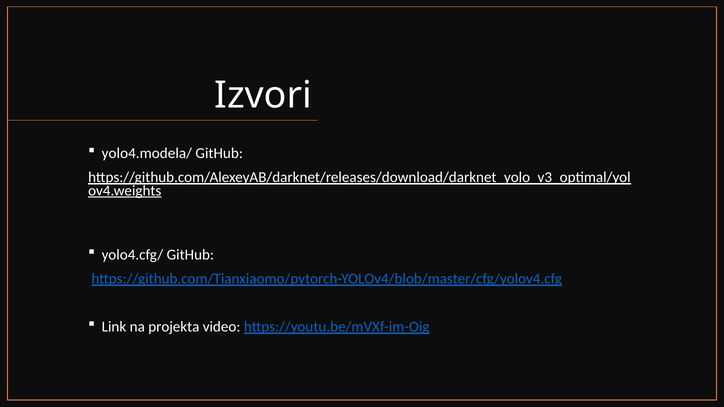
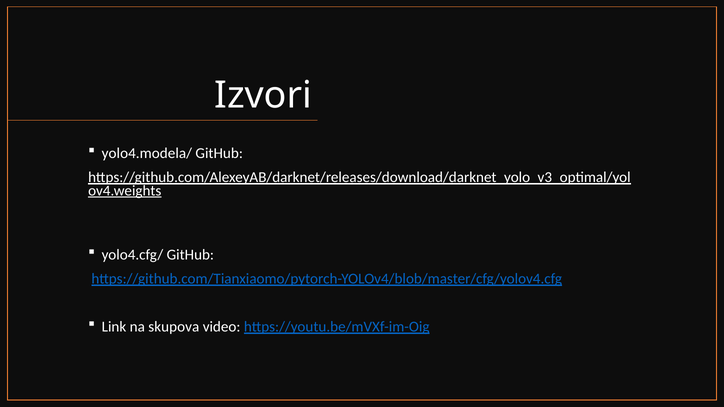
projekta: projekta -> skupova
